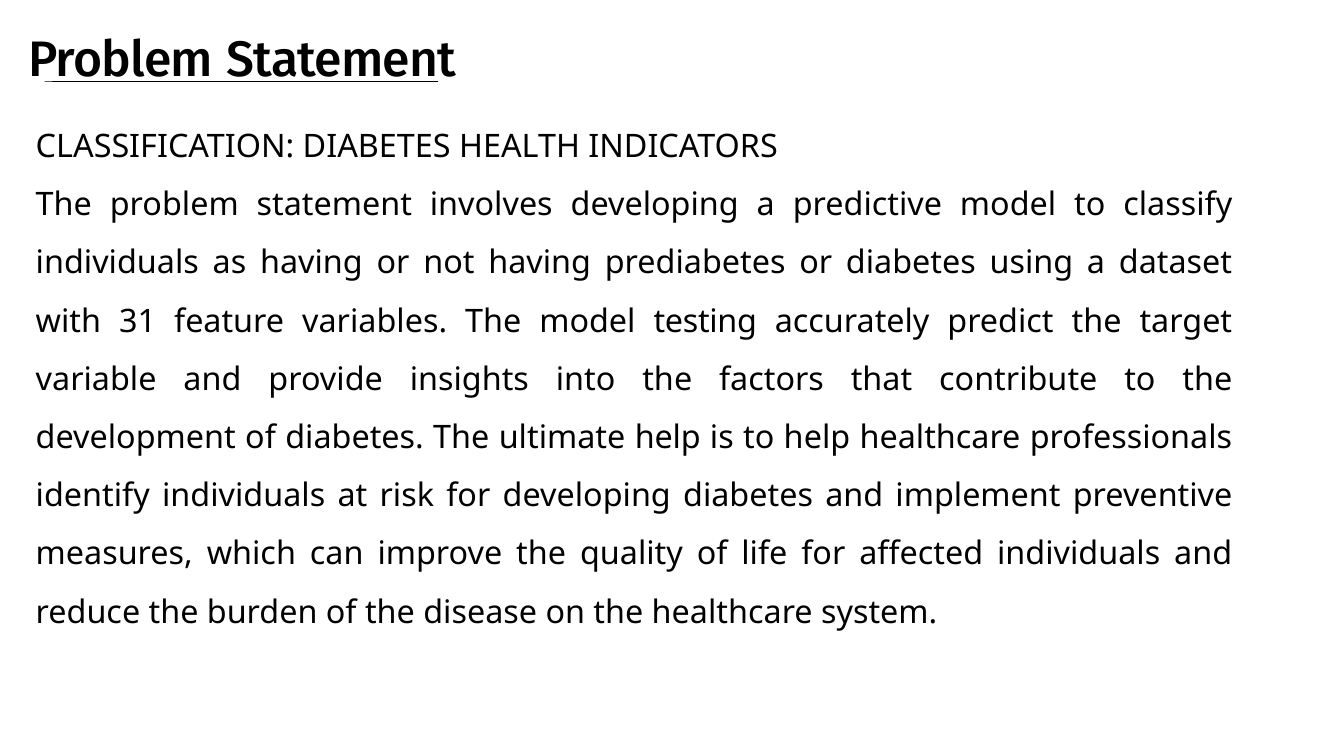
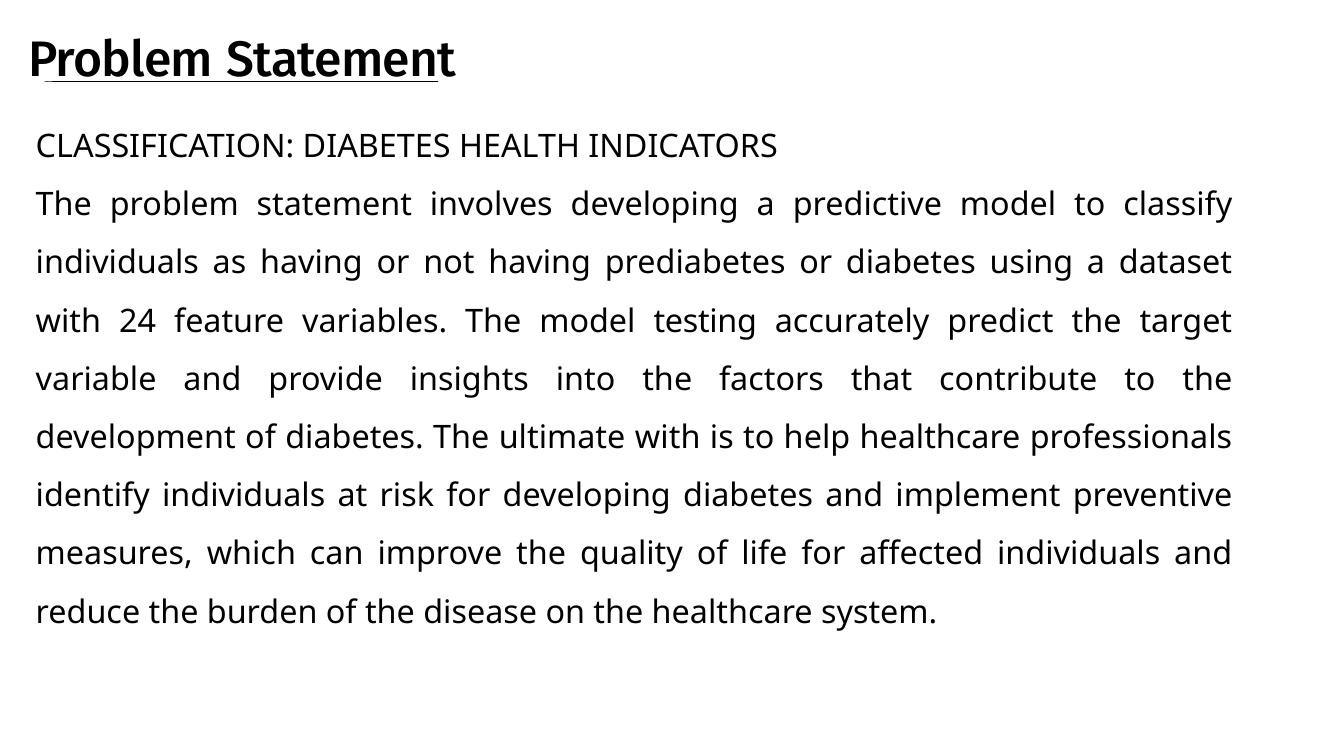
31: 31 -> 24
ultimate help: help -> with
